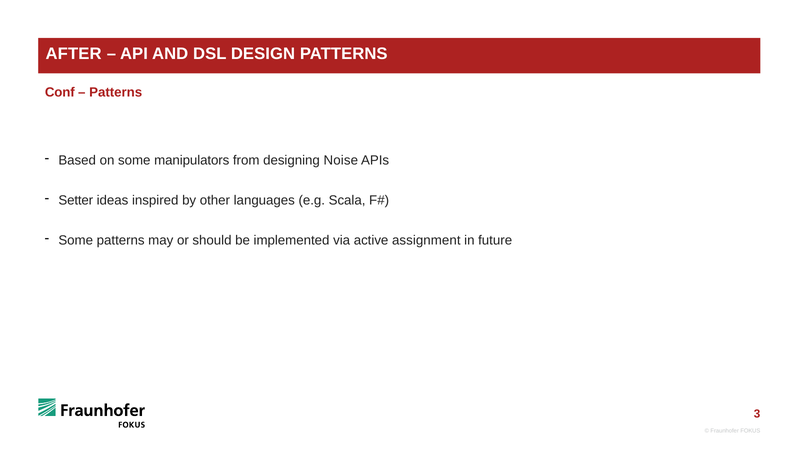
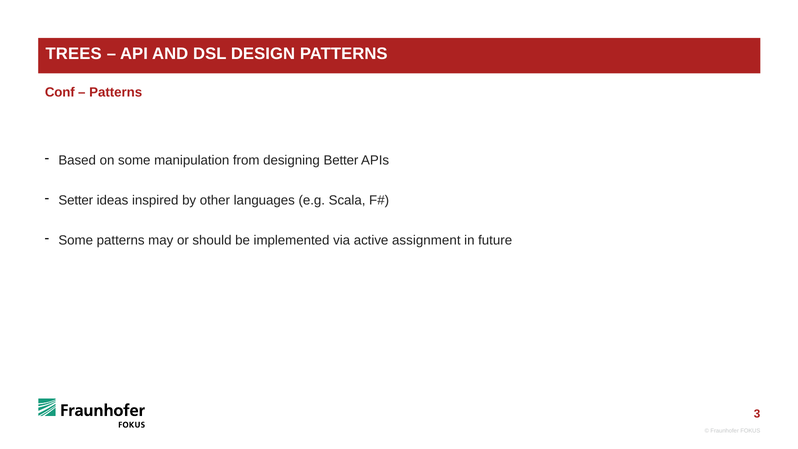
AFTER: AFTER -> TREES
manipulators: manipulators -> manipulation
Noise: Noise -> Better
